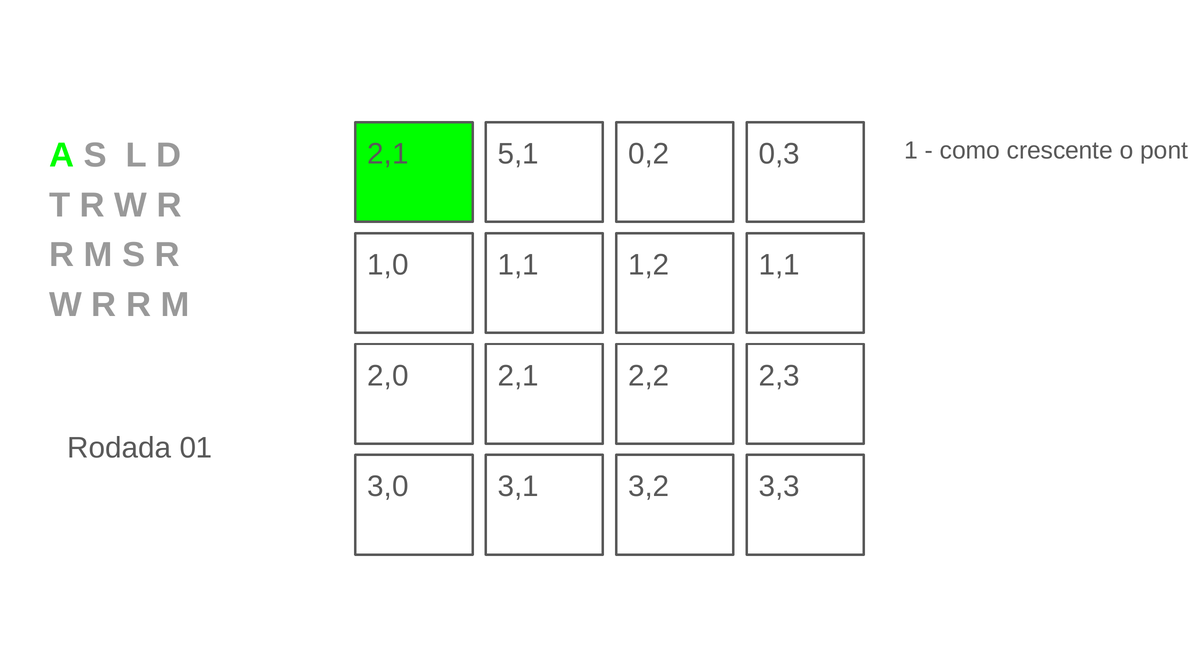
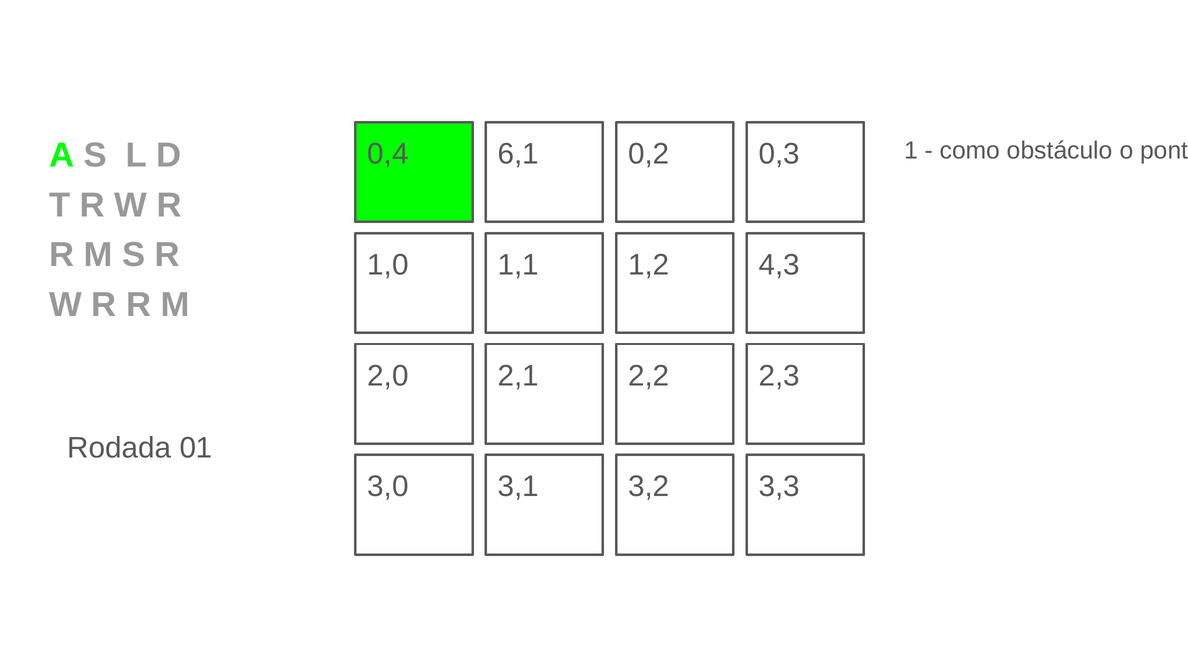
crescente: crescente -> obstáculo
2,1 at (388, 154): 2,1 -> 0,4
5,1: 5,1 -> 6,1
1,1 at (779, 265): 1,1 -> 4,3
